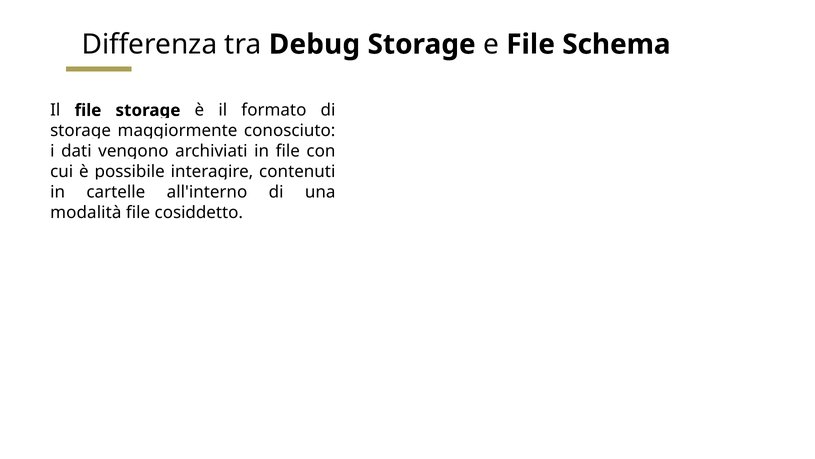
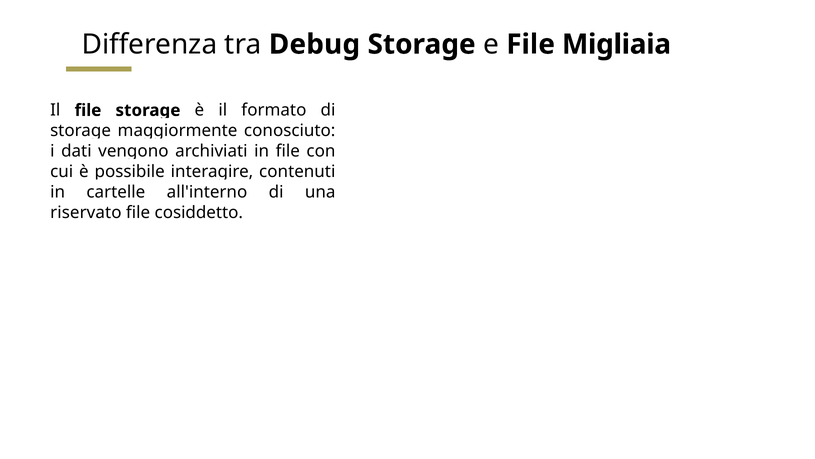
Schema: Schema -> Migliaia
modalità: modalità -> riservato
